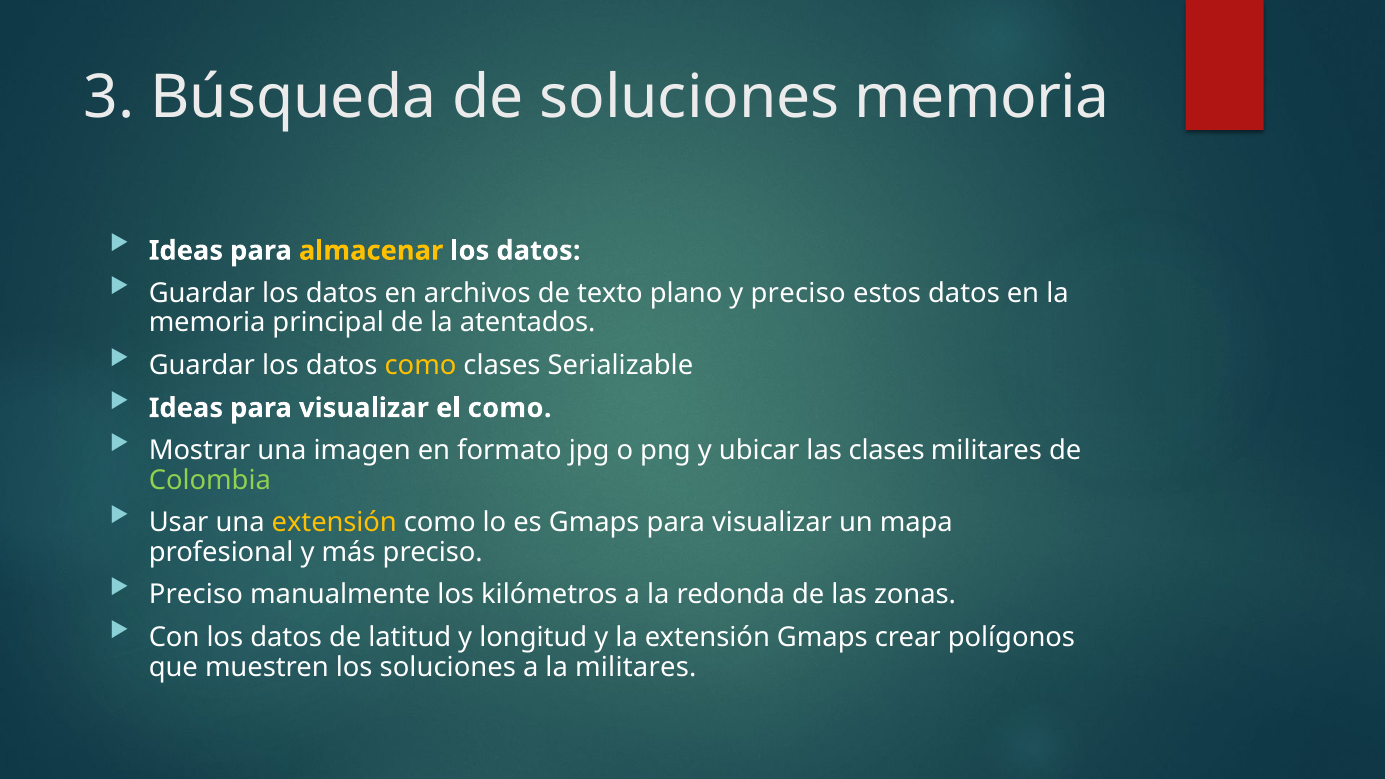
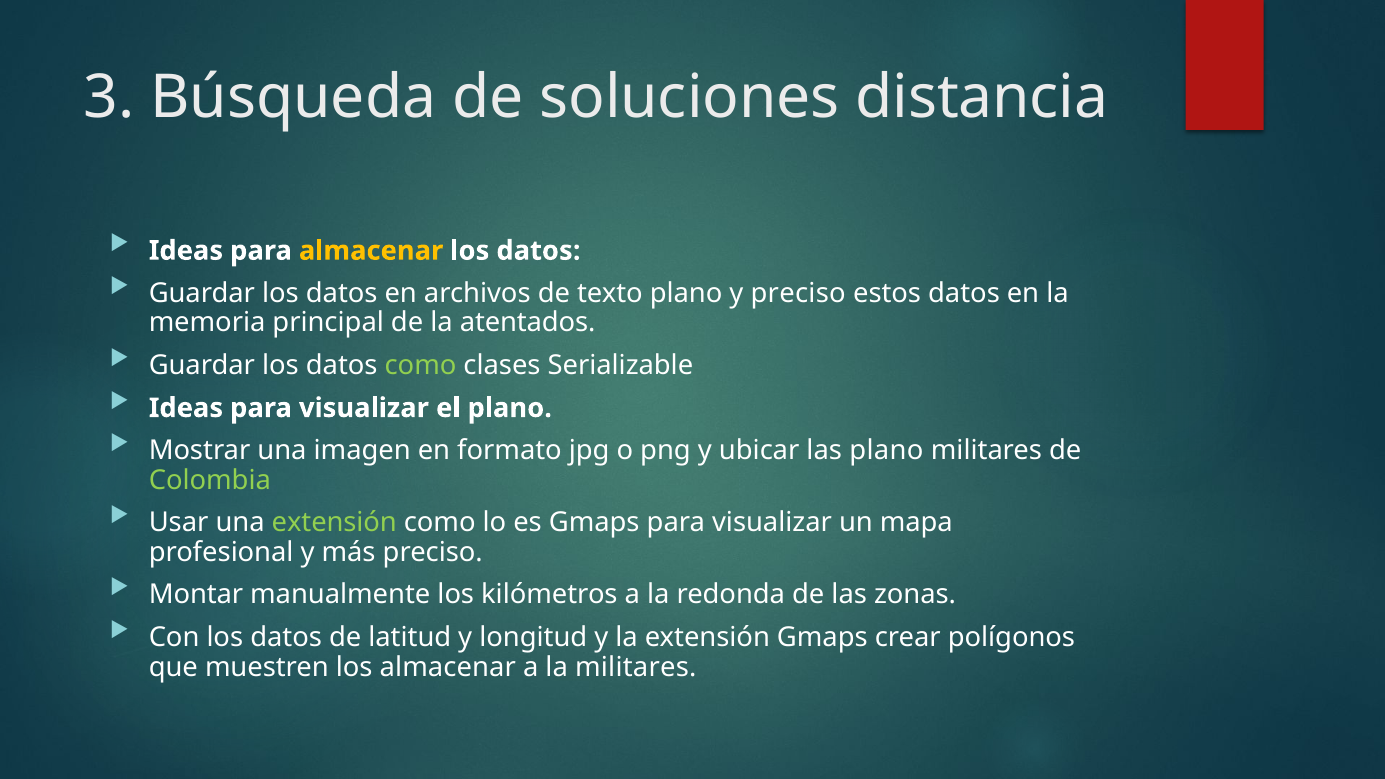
soluciones memoria: memoria -> distancia
como at (421, 365) colour: yellow -> light green
el como: como -> plano
las clases: clases -> plano
extensión at (334, 523) colour: yellow -> light green
Preciso at (196, 595): Preciso -> Montar
los soluciones: soluciones -> almacenar
